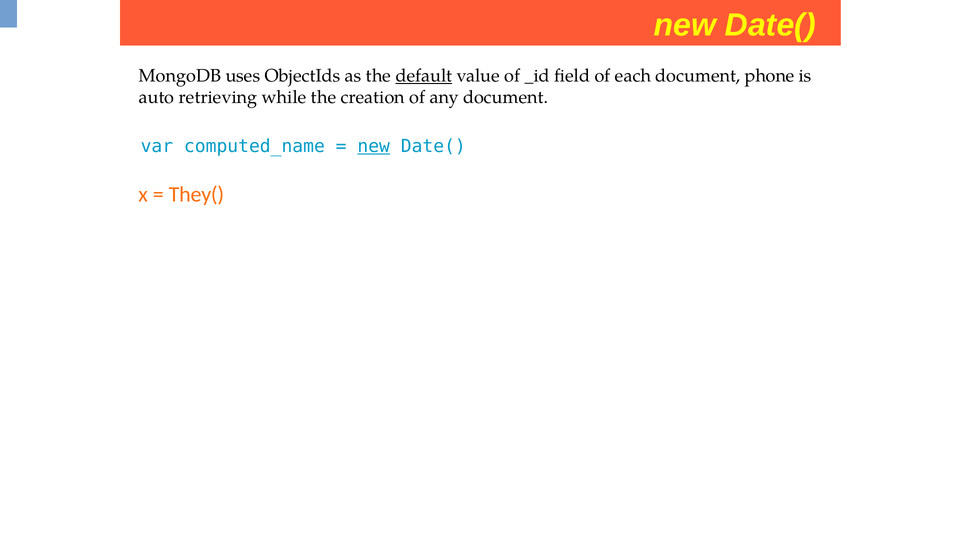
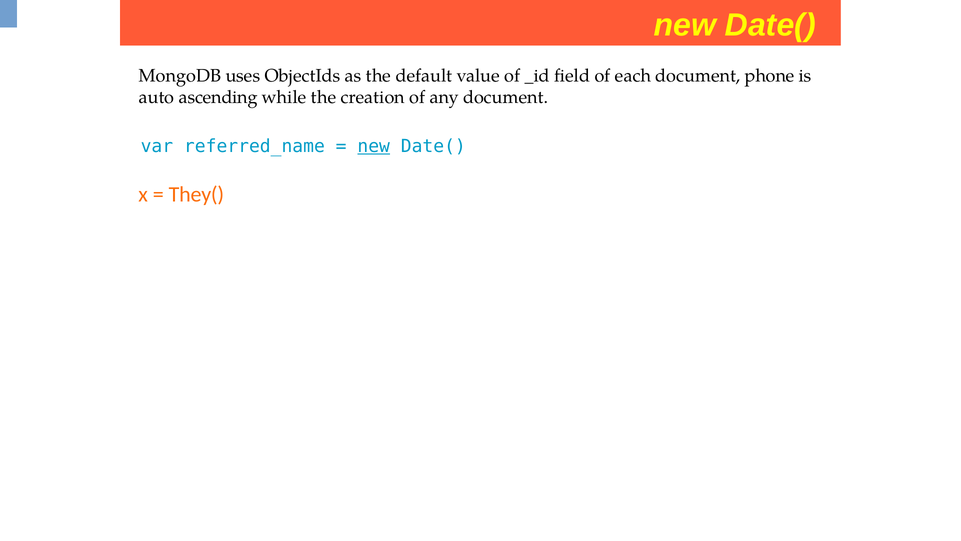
default underline: present -> none
retrieving: retrieving -> ascending
computed_name: computed_name -> referred_name
